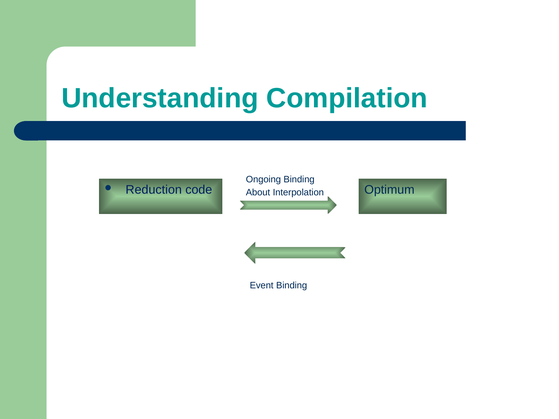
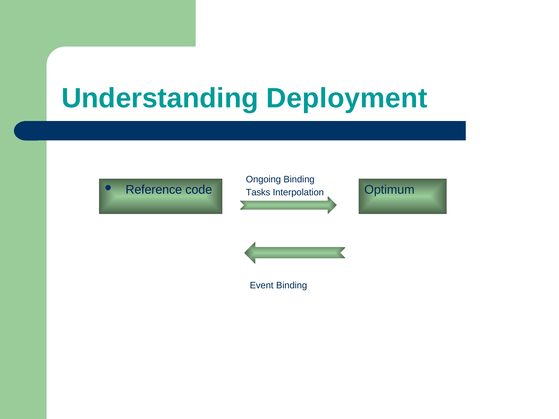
Compilation: Compilation -> Deployment
Reduction: Reduction -> Reference
About: About -> Tasks
